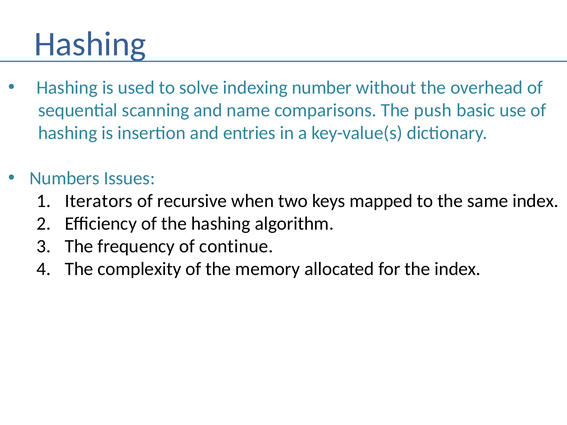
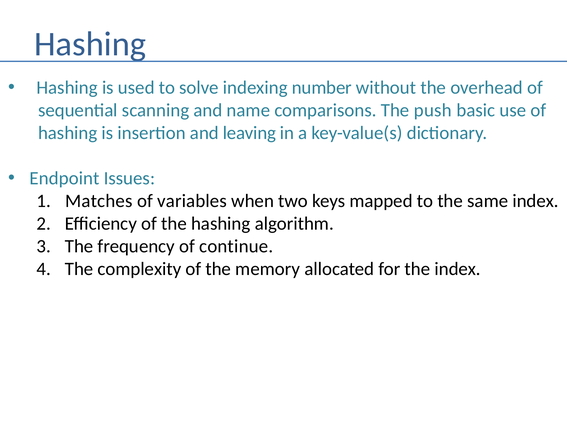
entries: entries -> leaving
Numbers: Numbers -> Endpoint
Iterators: Iterators -> Matches
recursive: recursive -> variables
